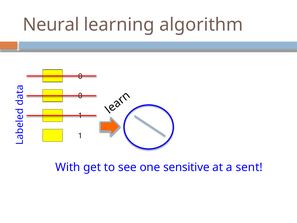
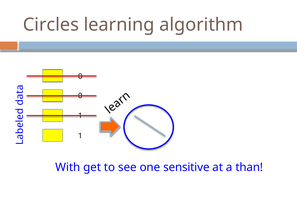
Neural: Neural -> Circles
sent: sent -> than
